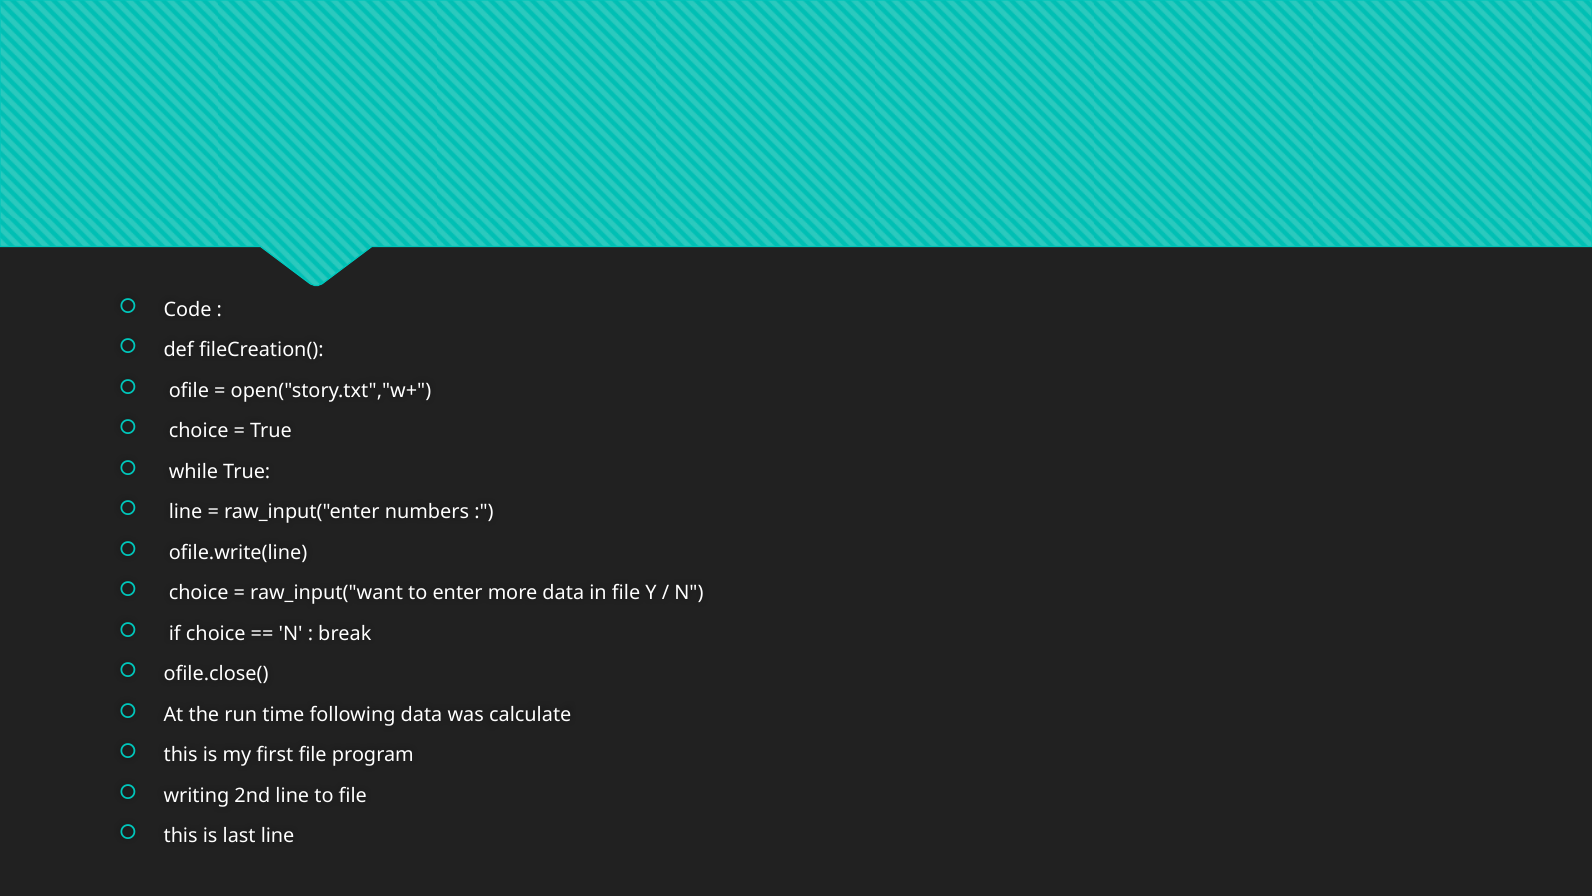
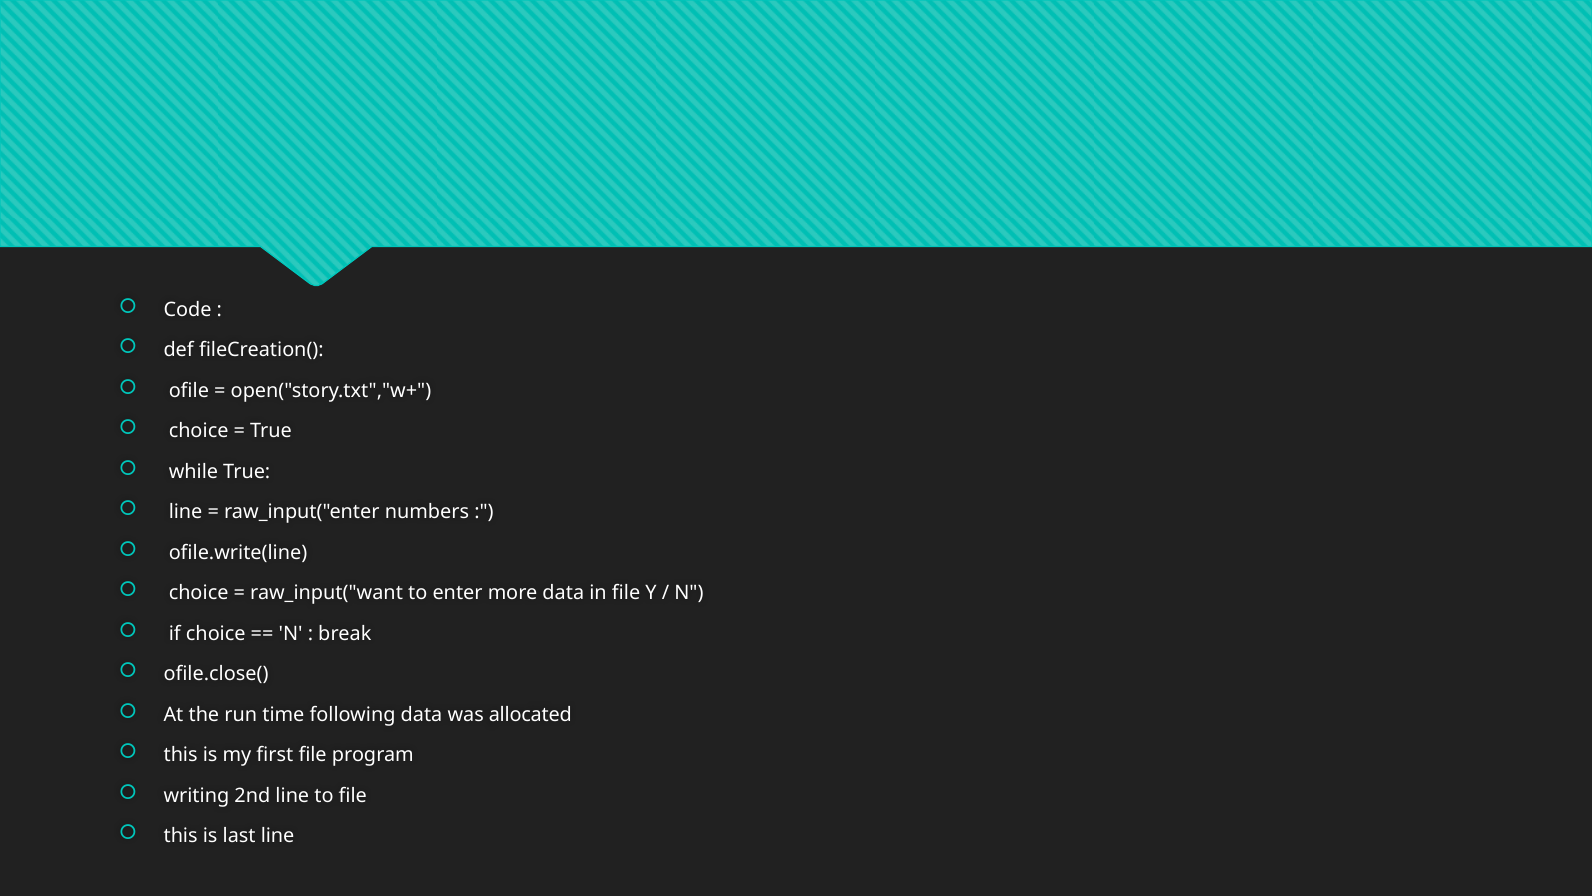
calculate: calculate -> allocated
